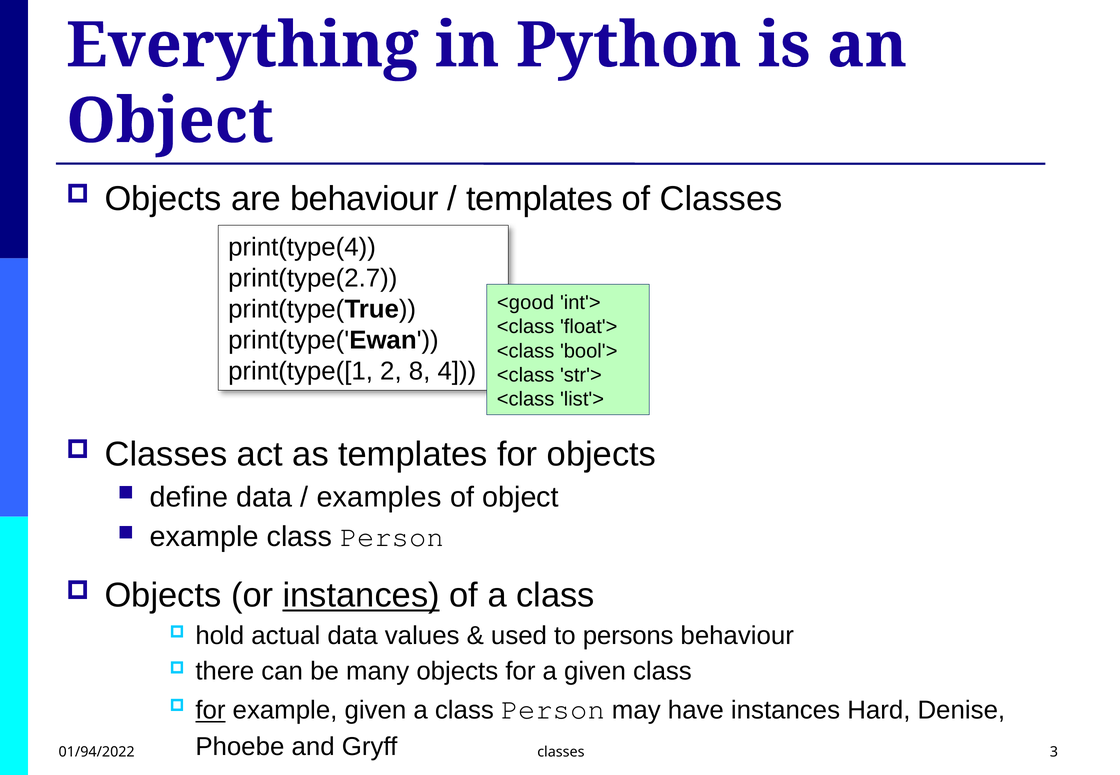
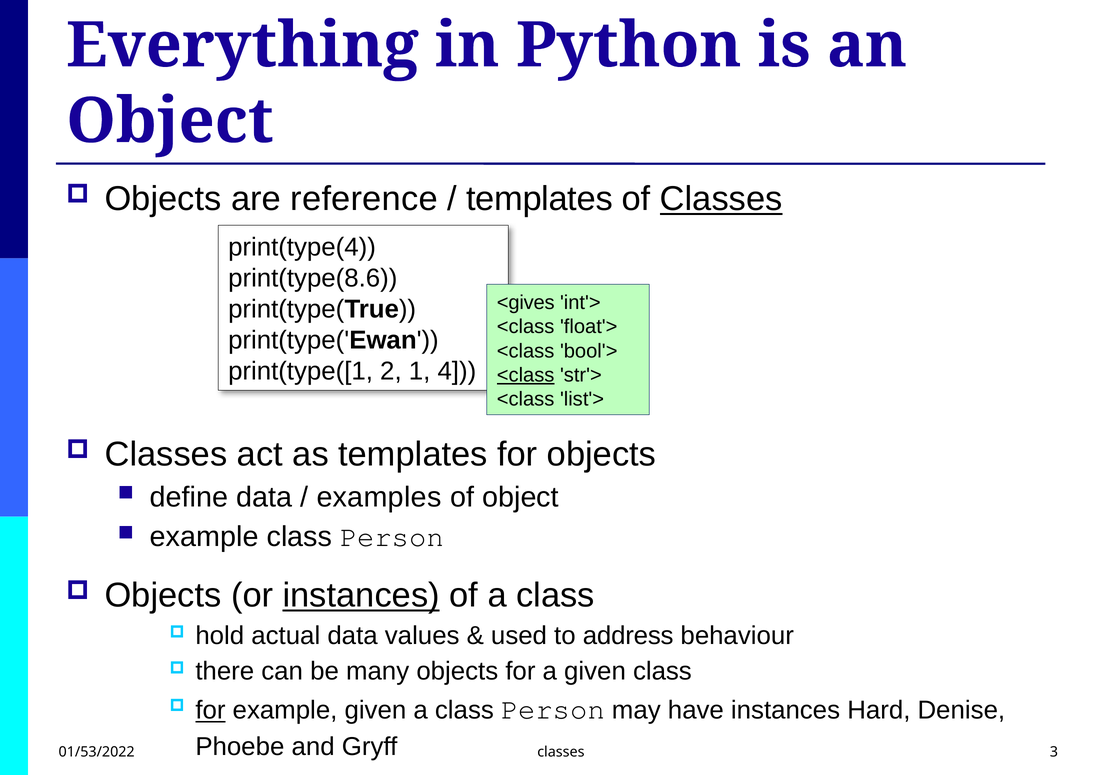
are behaviour: behaviour -> reference
Classes at (721, 199) underline: none -> present
print(type(2.7: print(type(2.7 -> print(type(8.6
<good: <good -> <gives
8: 8 -> 1
<class at (526, 375) underline: none -> present
persons: persons -> address
01/94/2022: 01/94/2022 -> 01/53/2022
